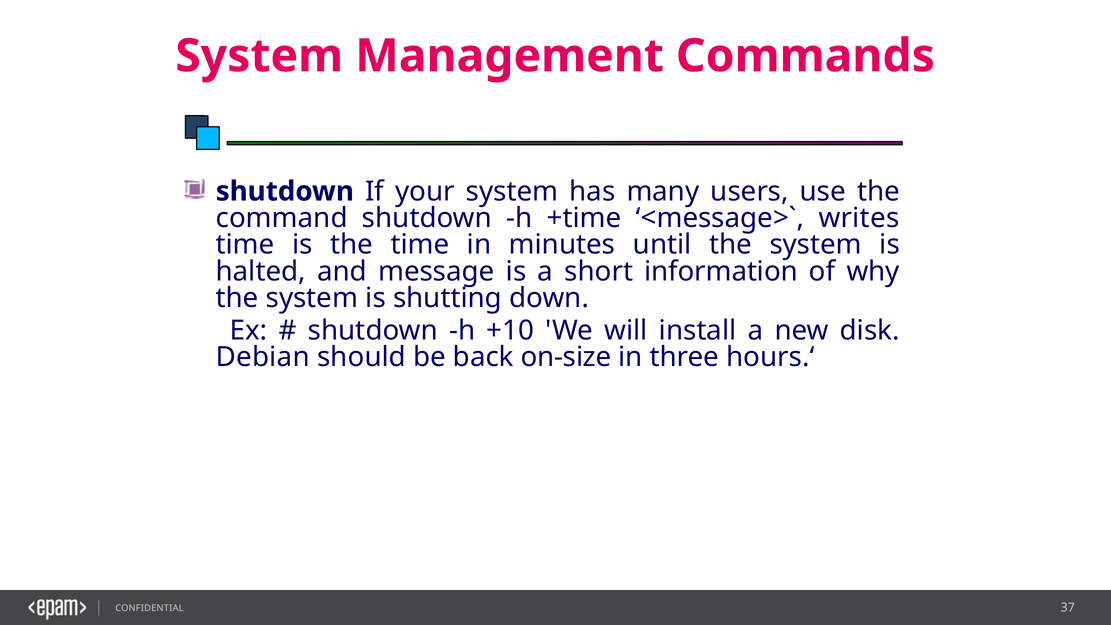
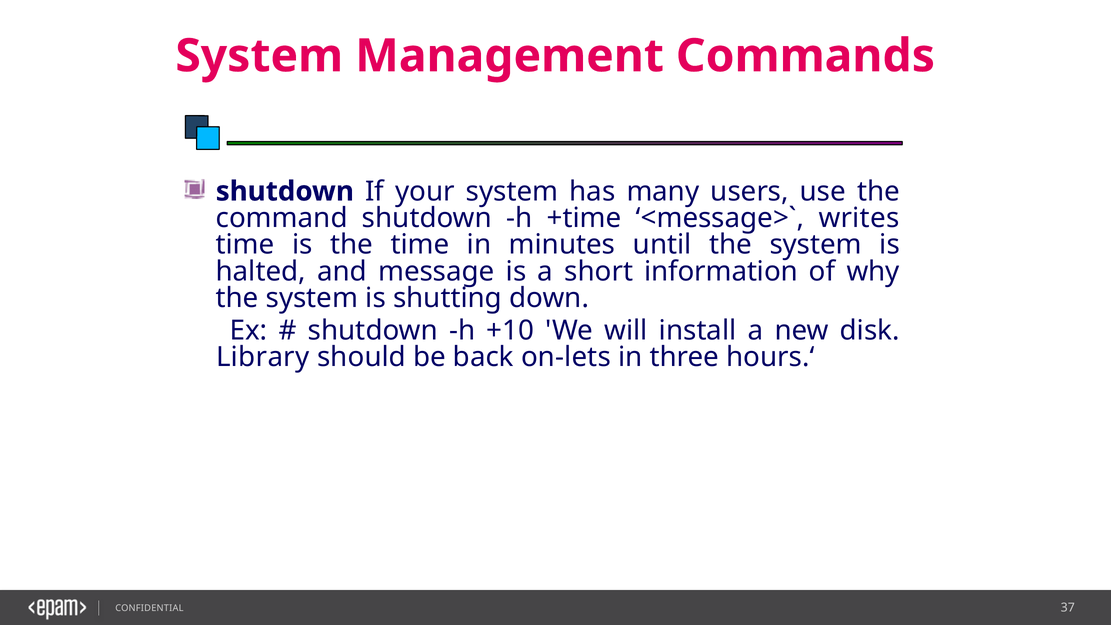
Debian: Debian -> Library
on-size: on-size -> on-lets
